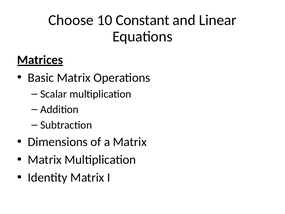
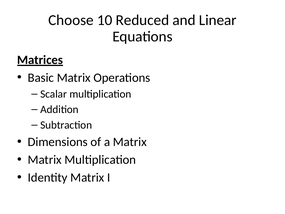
Constant: Constant -> Reduced
